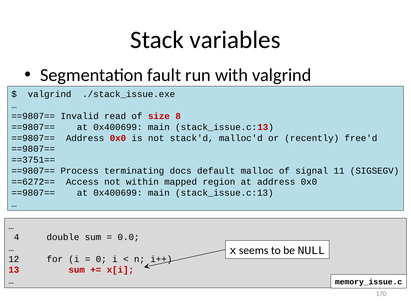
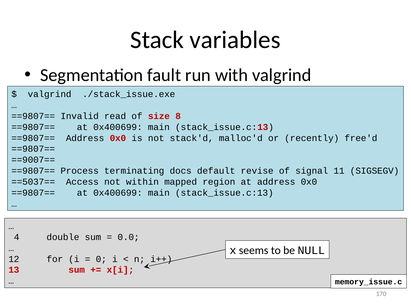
==3751==: ==3751== -> ==9007==
malloc: malloc -> revise
==6272==: ==6272== -> ==5037==
